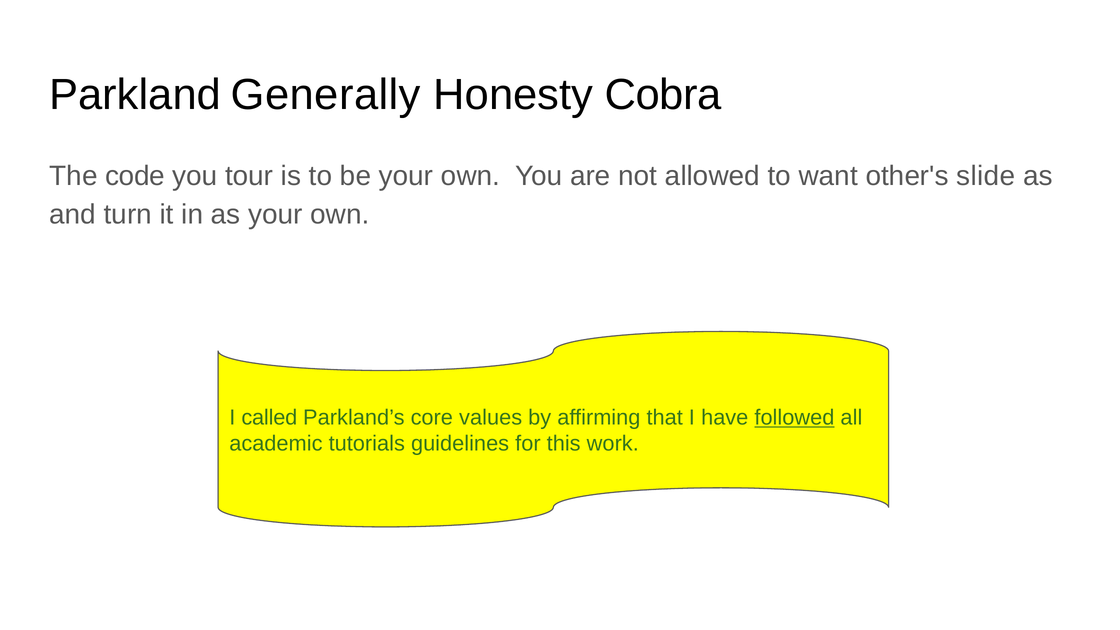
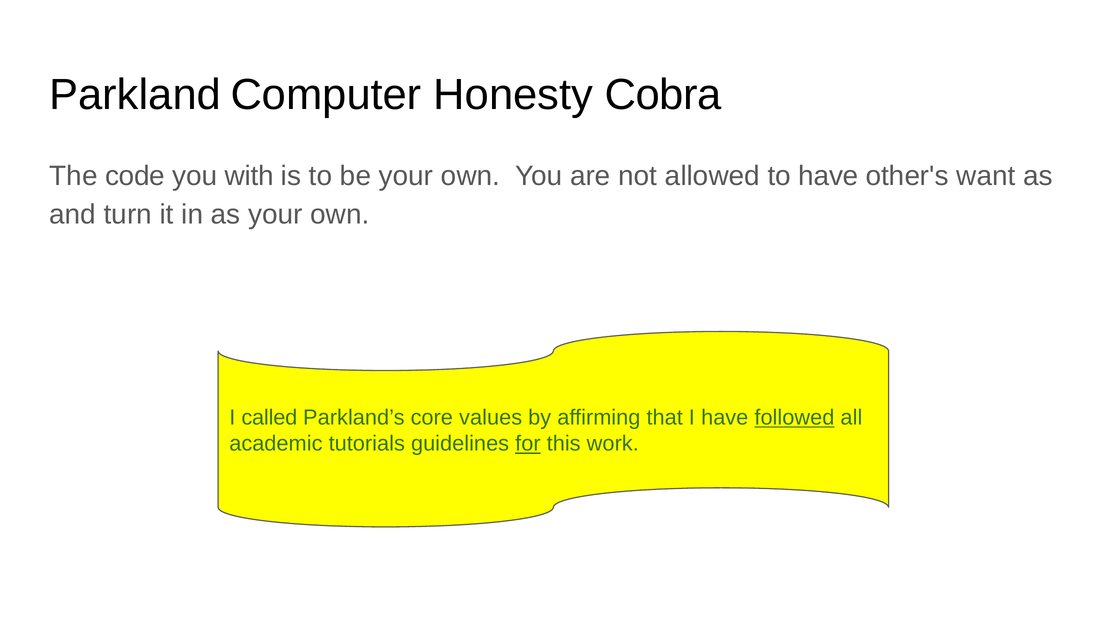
Generally: Generally -> Computer
tour: tour -> with
to want: want -> have
slide: slide -> want
for underline: none -> present
